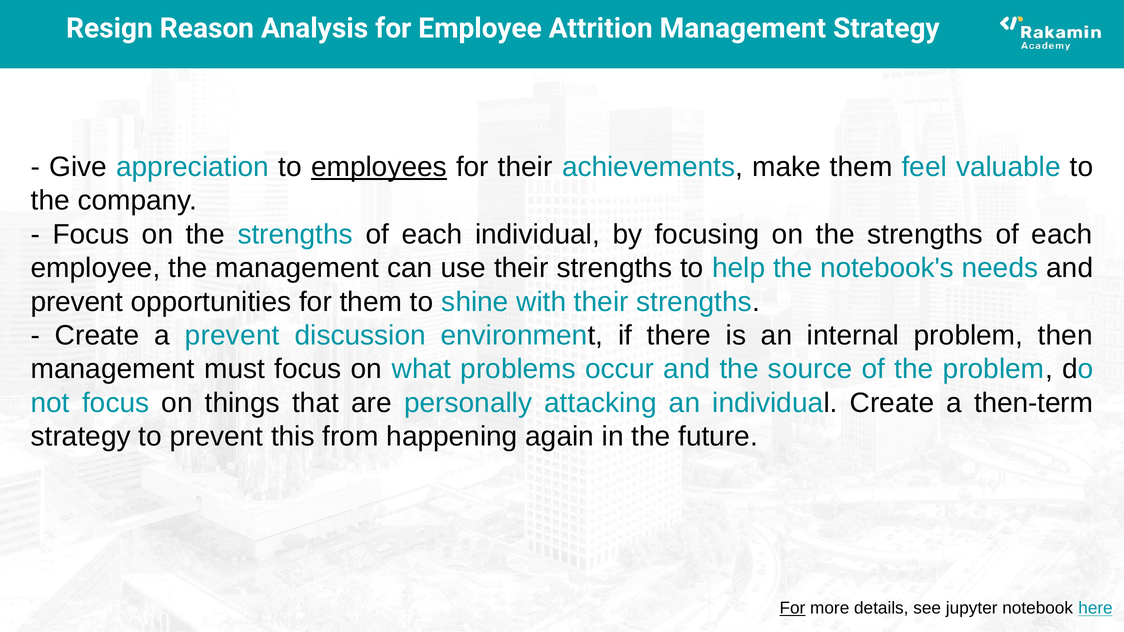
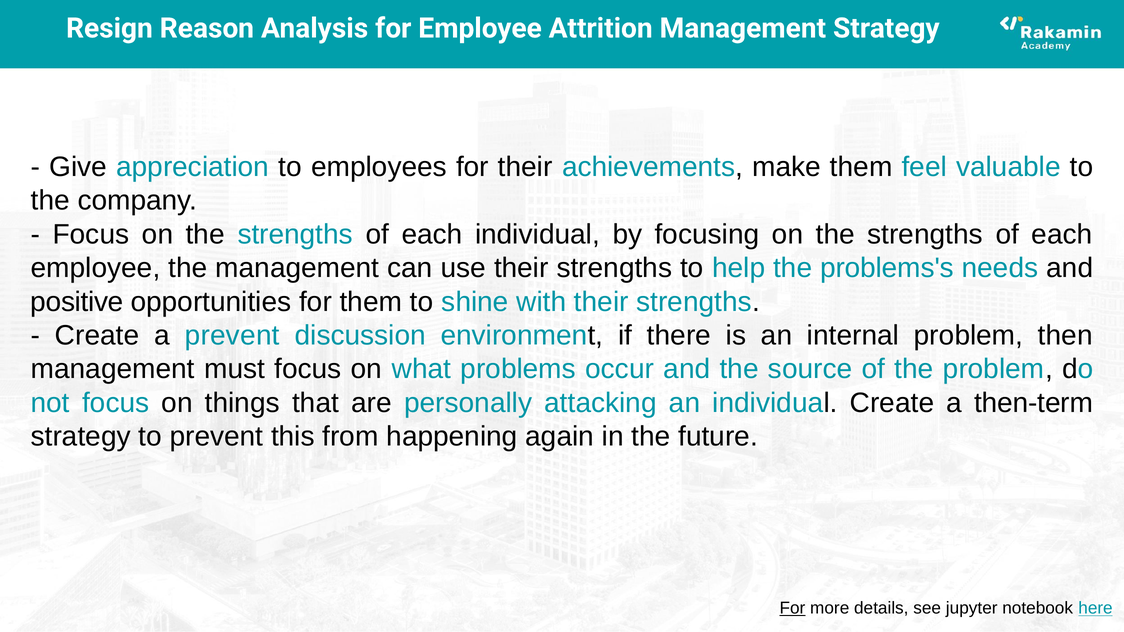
employees underline: present -> none
notebook's: notebook's -> problems's
prevent at (77, 302): prevent -> positive
